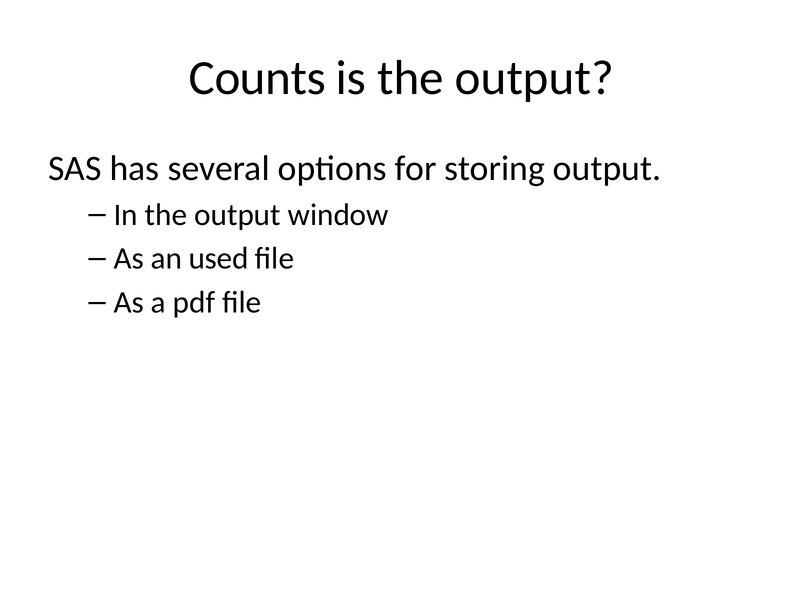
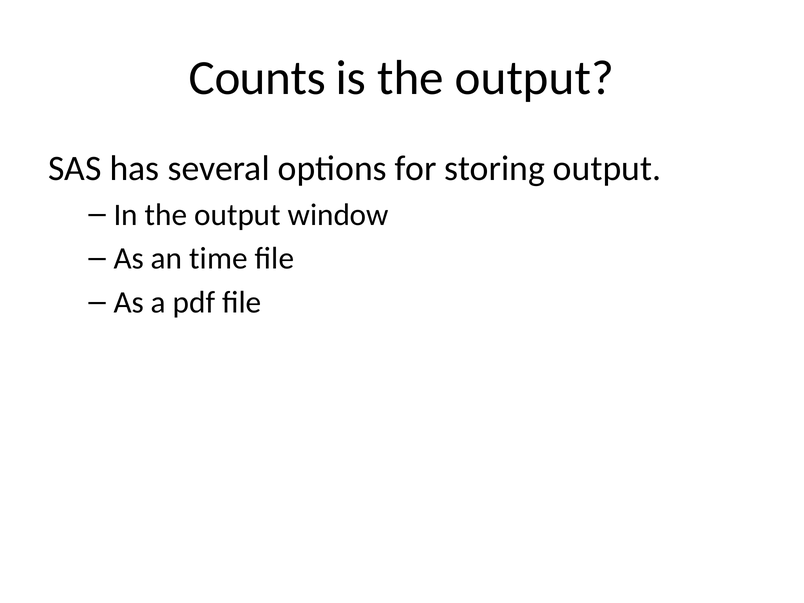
used: used -> time
